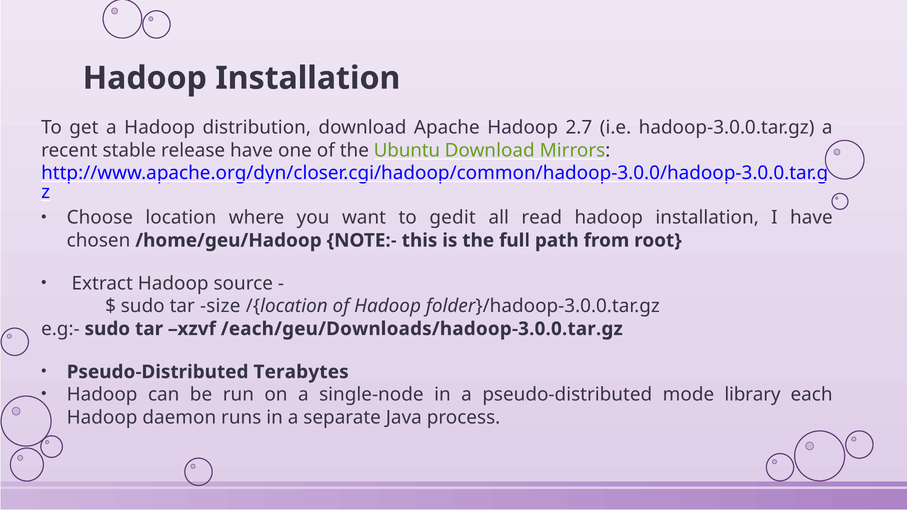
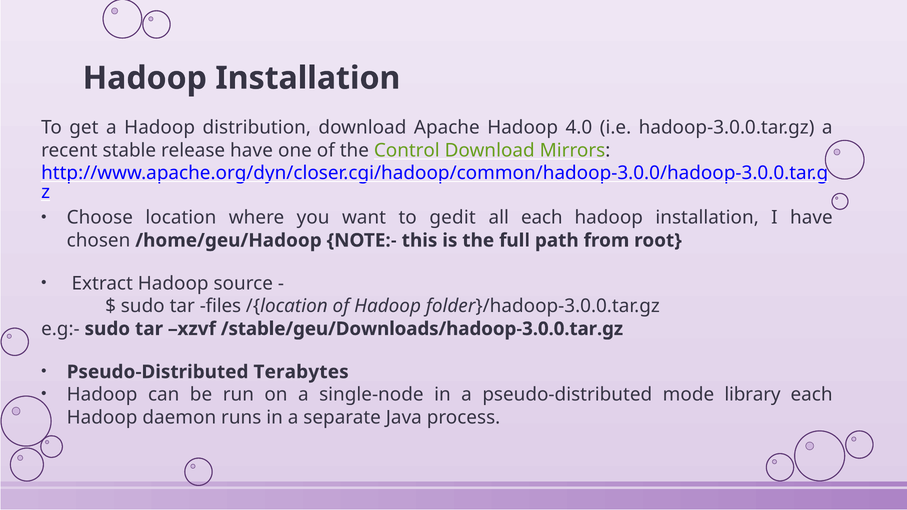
2.7: 2.7 -> 4.0
Ubuntu: Ubuntu -> Control
all read: read -> each
size: size -> files
/each/geu/Downloads/hadoop-3.0.0.tar.gz: /each/geu/Downloads/hadoop-3.0.0.tar.gz -> /stable/geu/Downloads/hadoop-3.0.0.tar.gz
